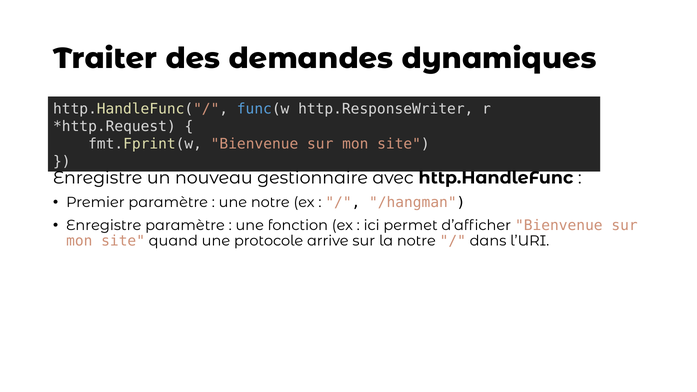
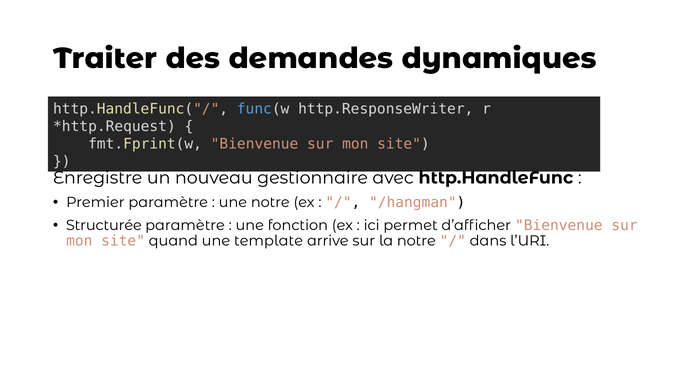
Enregistre at (104, 226): Enregistre -> Structurée
protocole: protocole -> template
